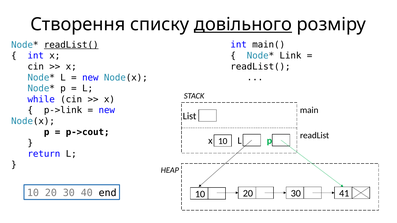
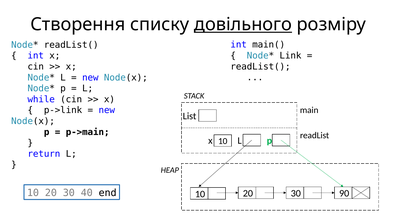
readList( at (71, 45) underline: present -> none
p->cout: p->cout -> p->main
41: 41 -> 90
